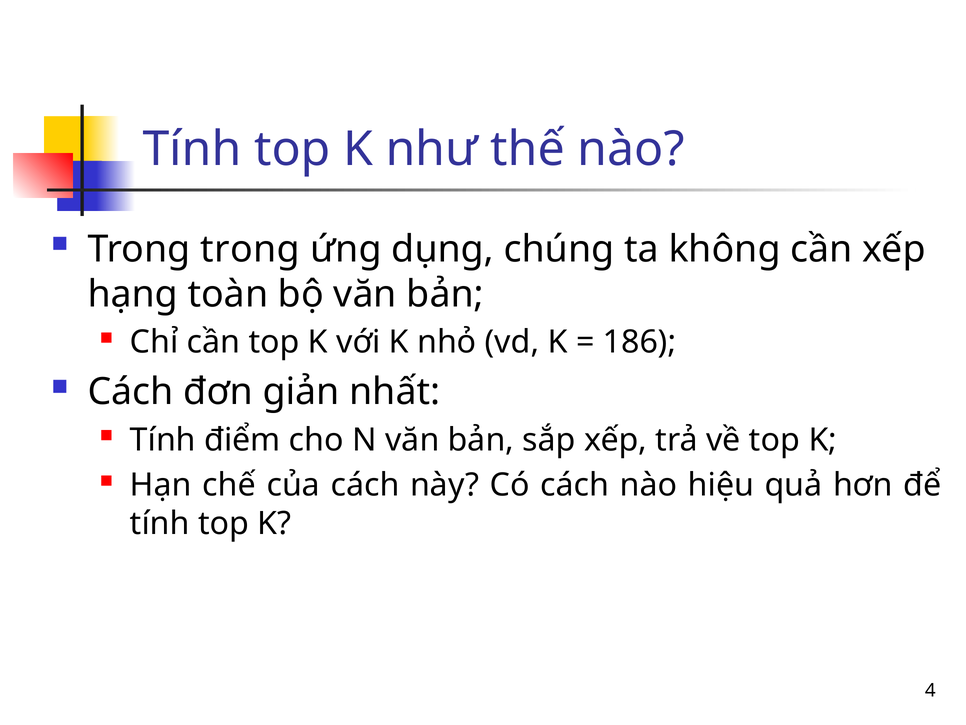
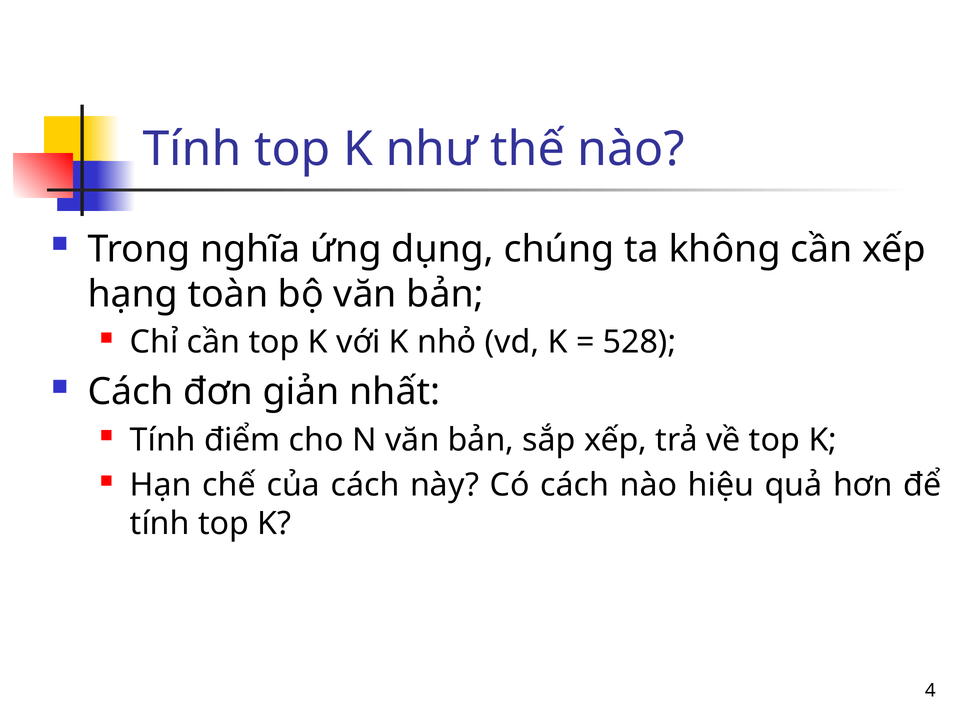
Trong trong: trong -> nghĩa
186: 186 -> 528
